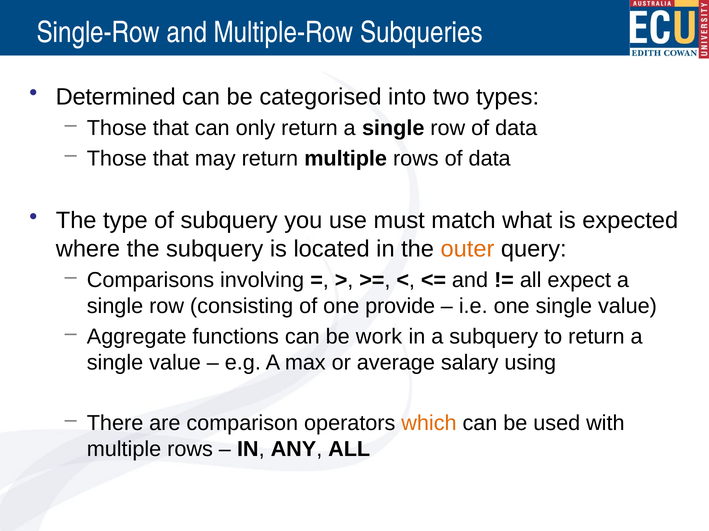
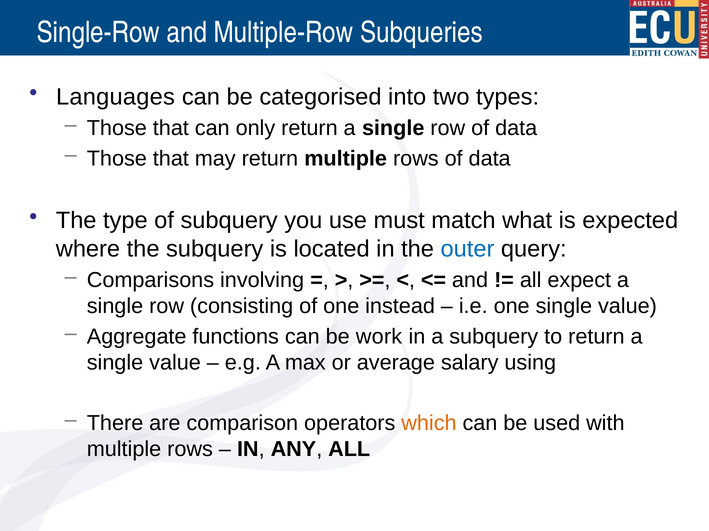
Determined: Determined -> Languages
outer colour: orange -> blue
provide: provide -> instead
